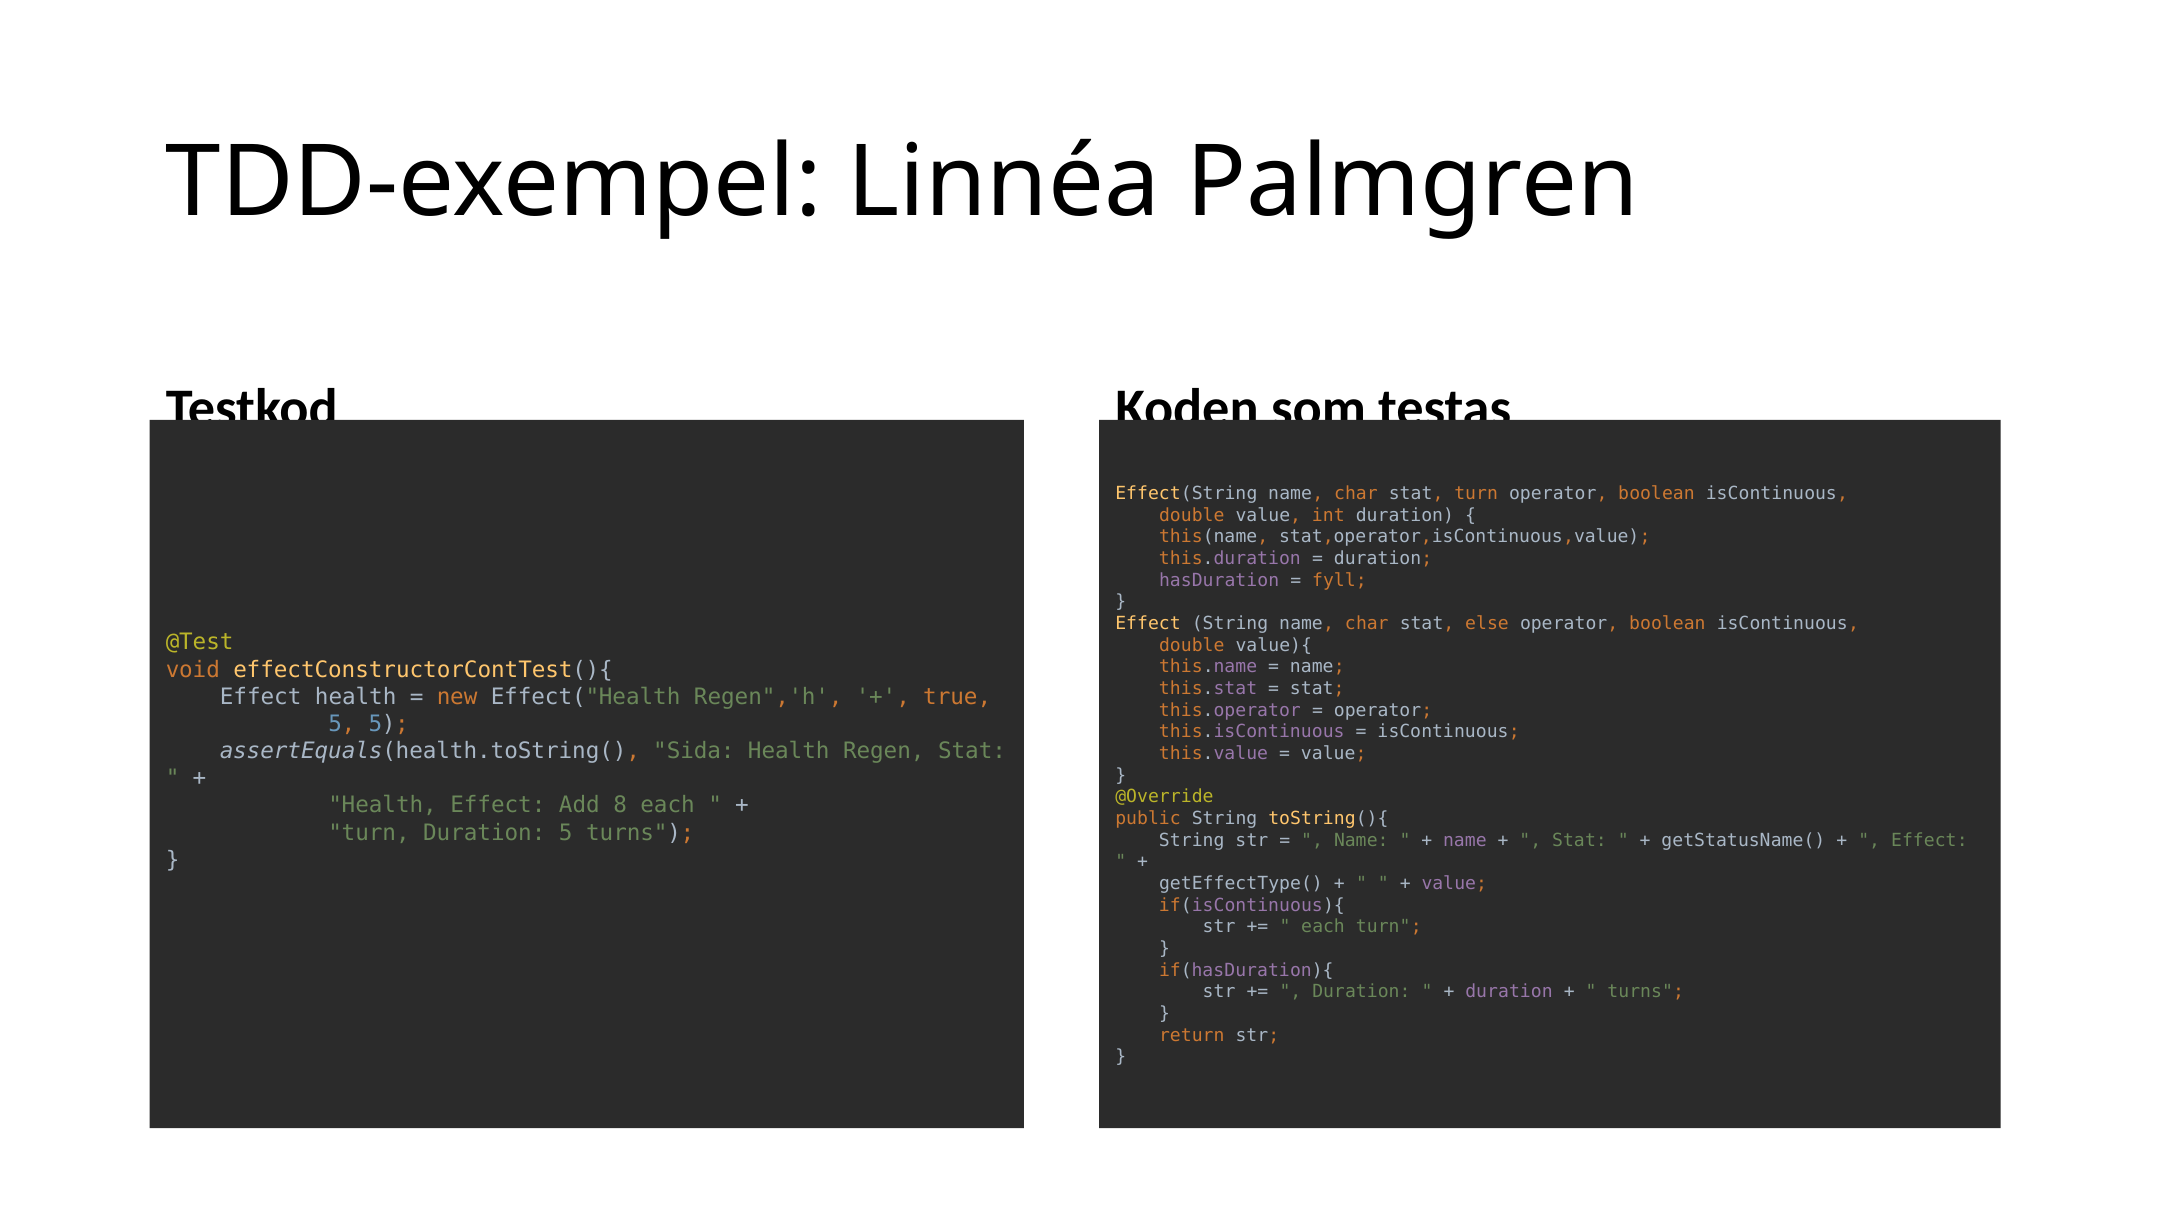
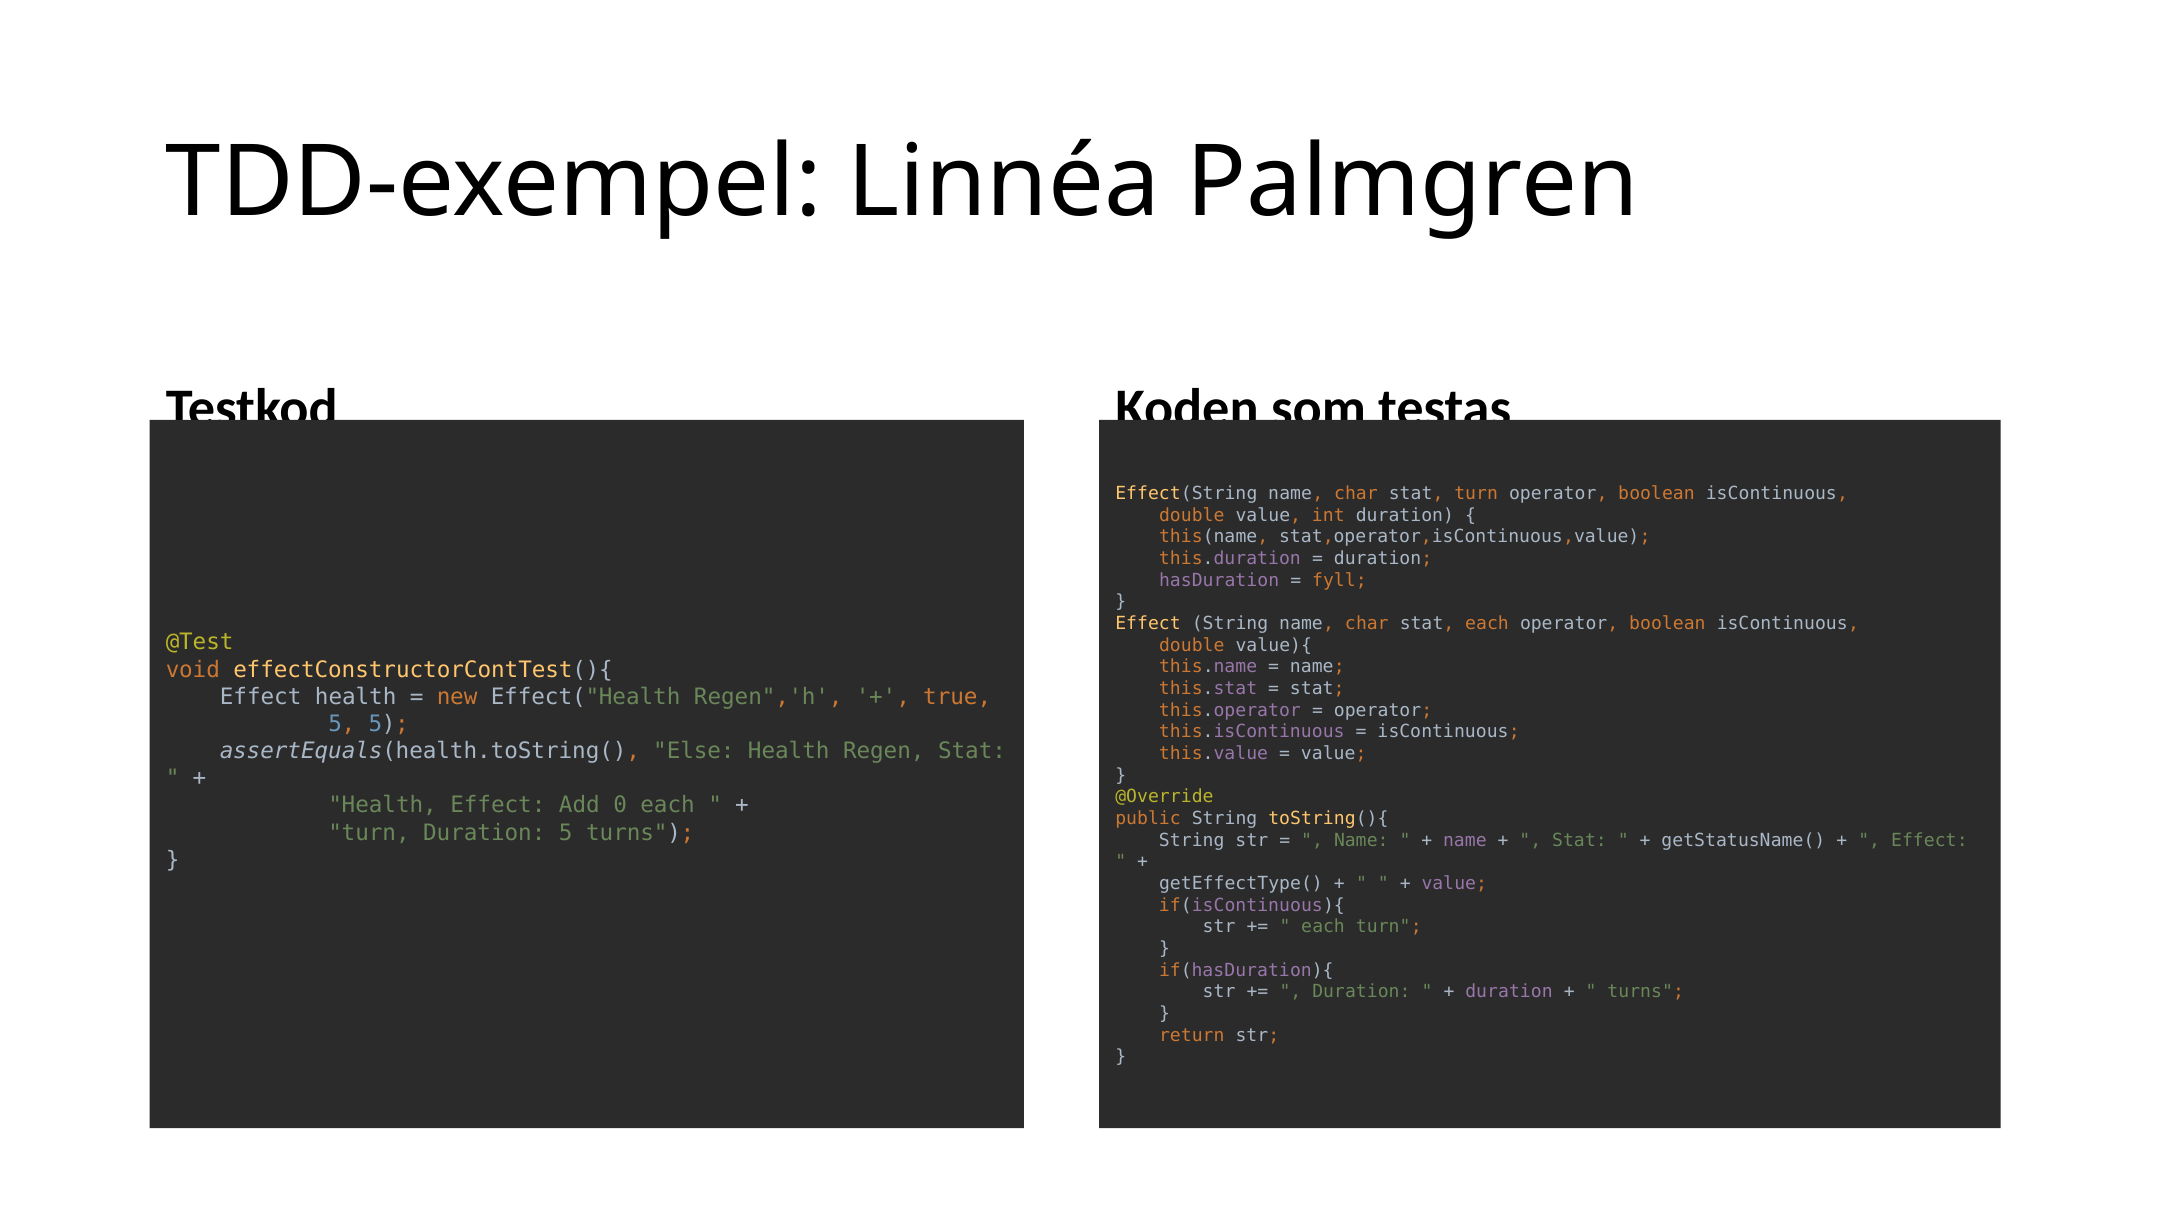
stat else: else -> each
Sida: Sida -> Else
8: 8 -> 0
